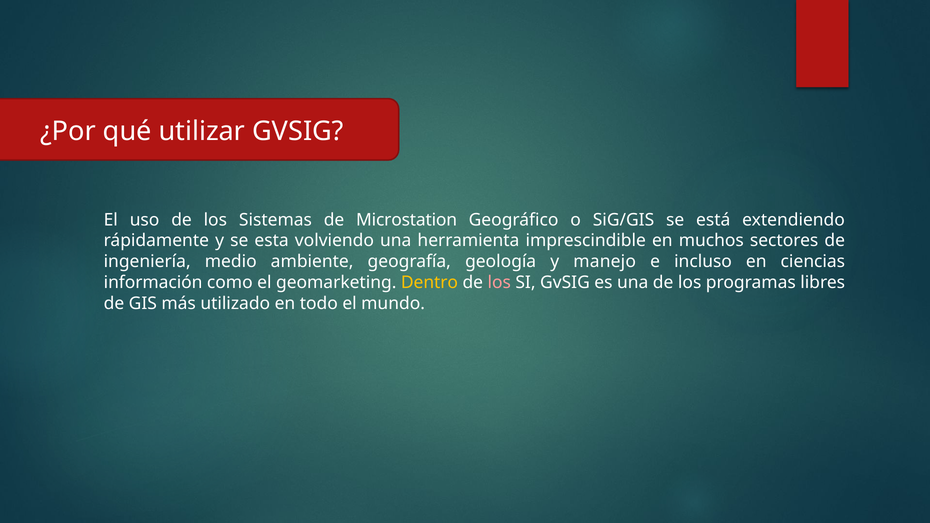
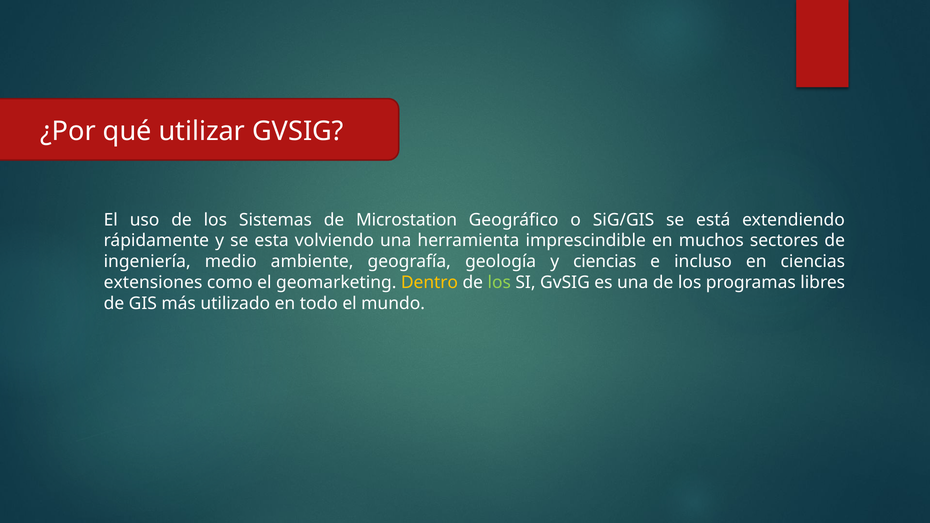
y manejo: manejo -> ciencias
información: información -> extensiones
los at (499, 283) colour: pink -> light green
